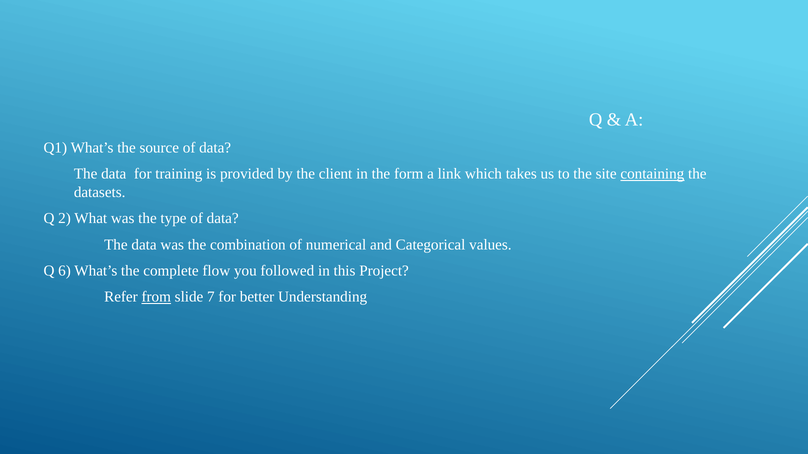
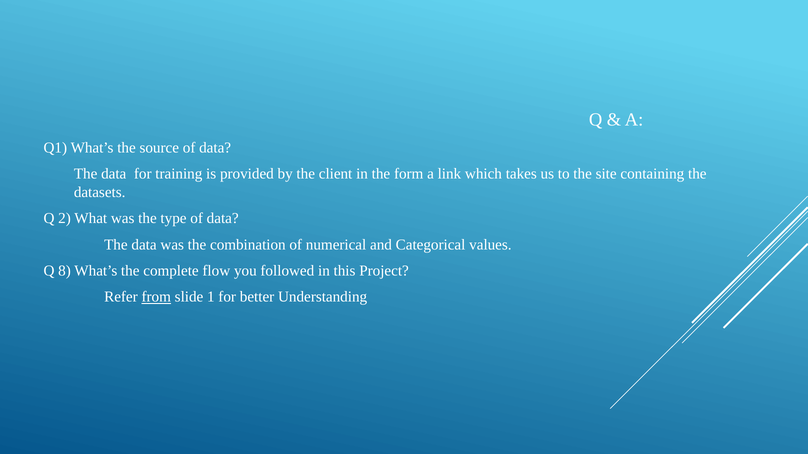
containing underline: present -> none
6: 6 -> 8
7: 7 -> 1
